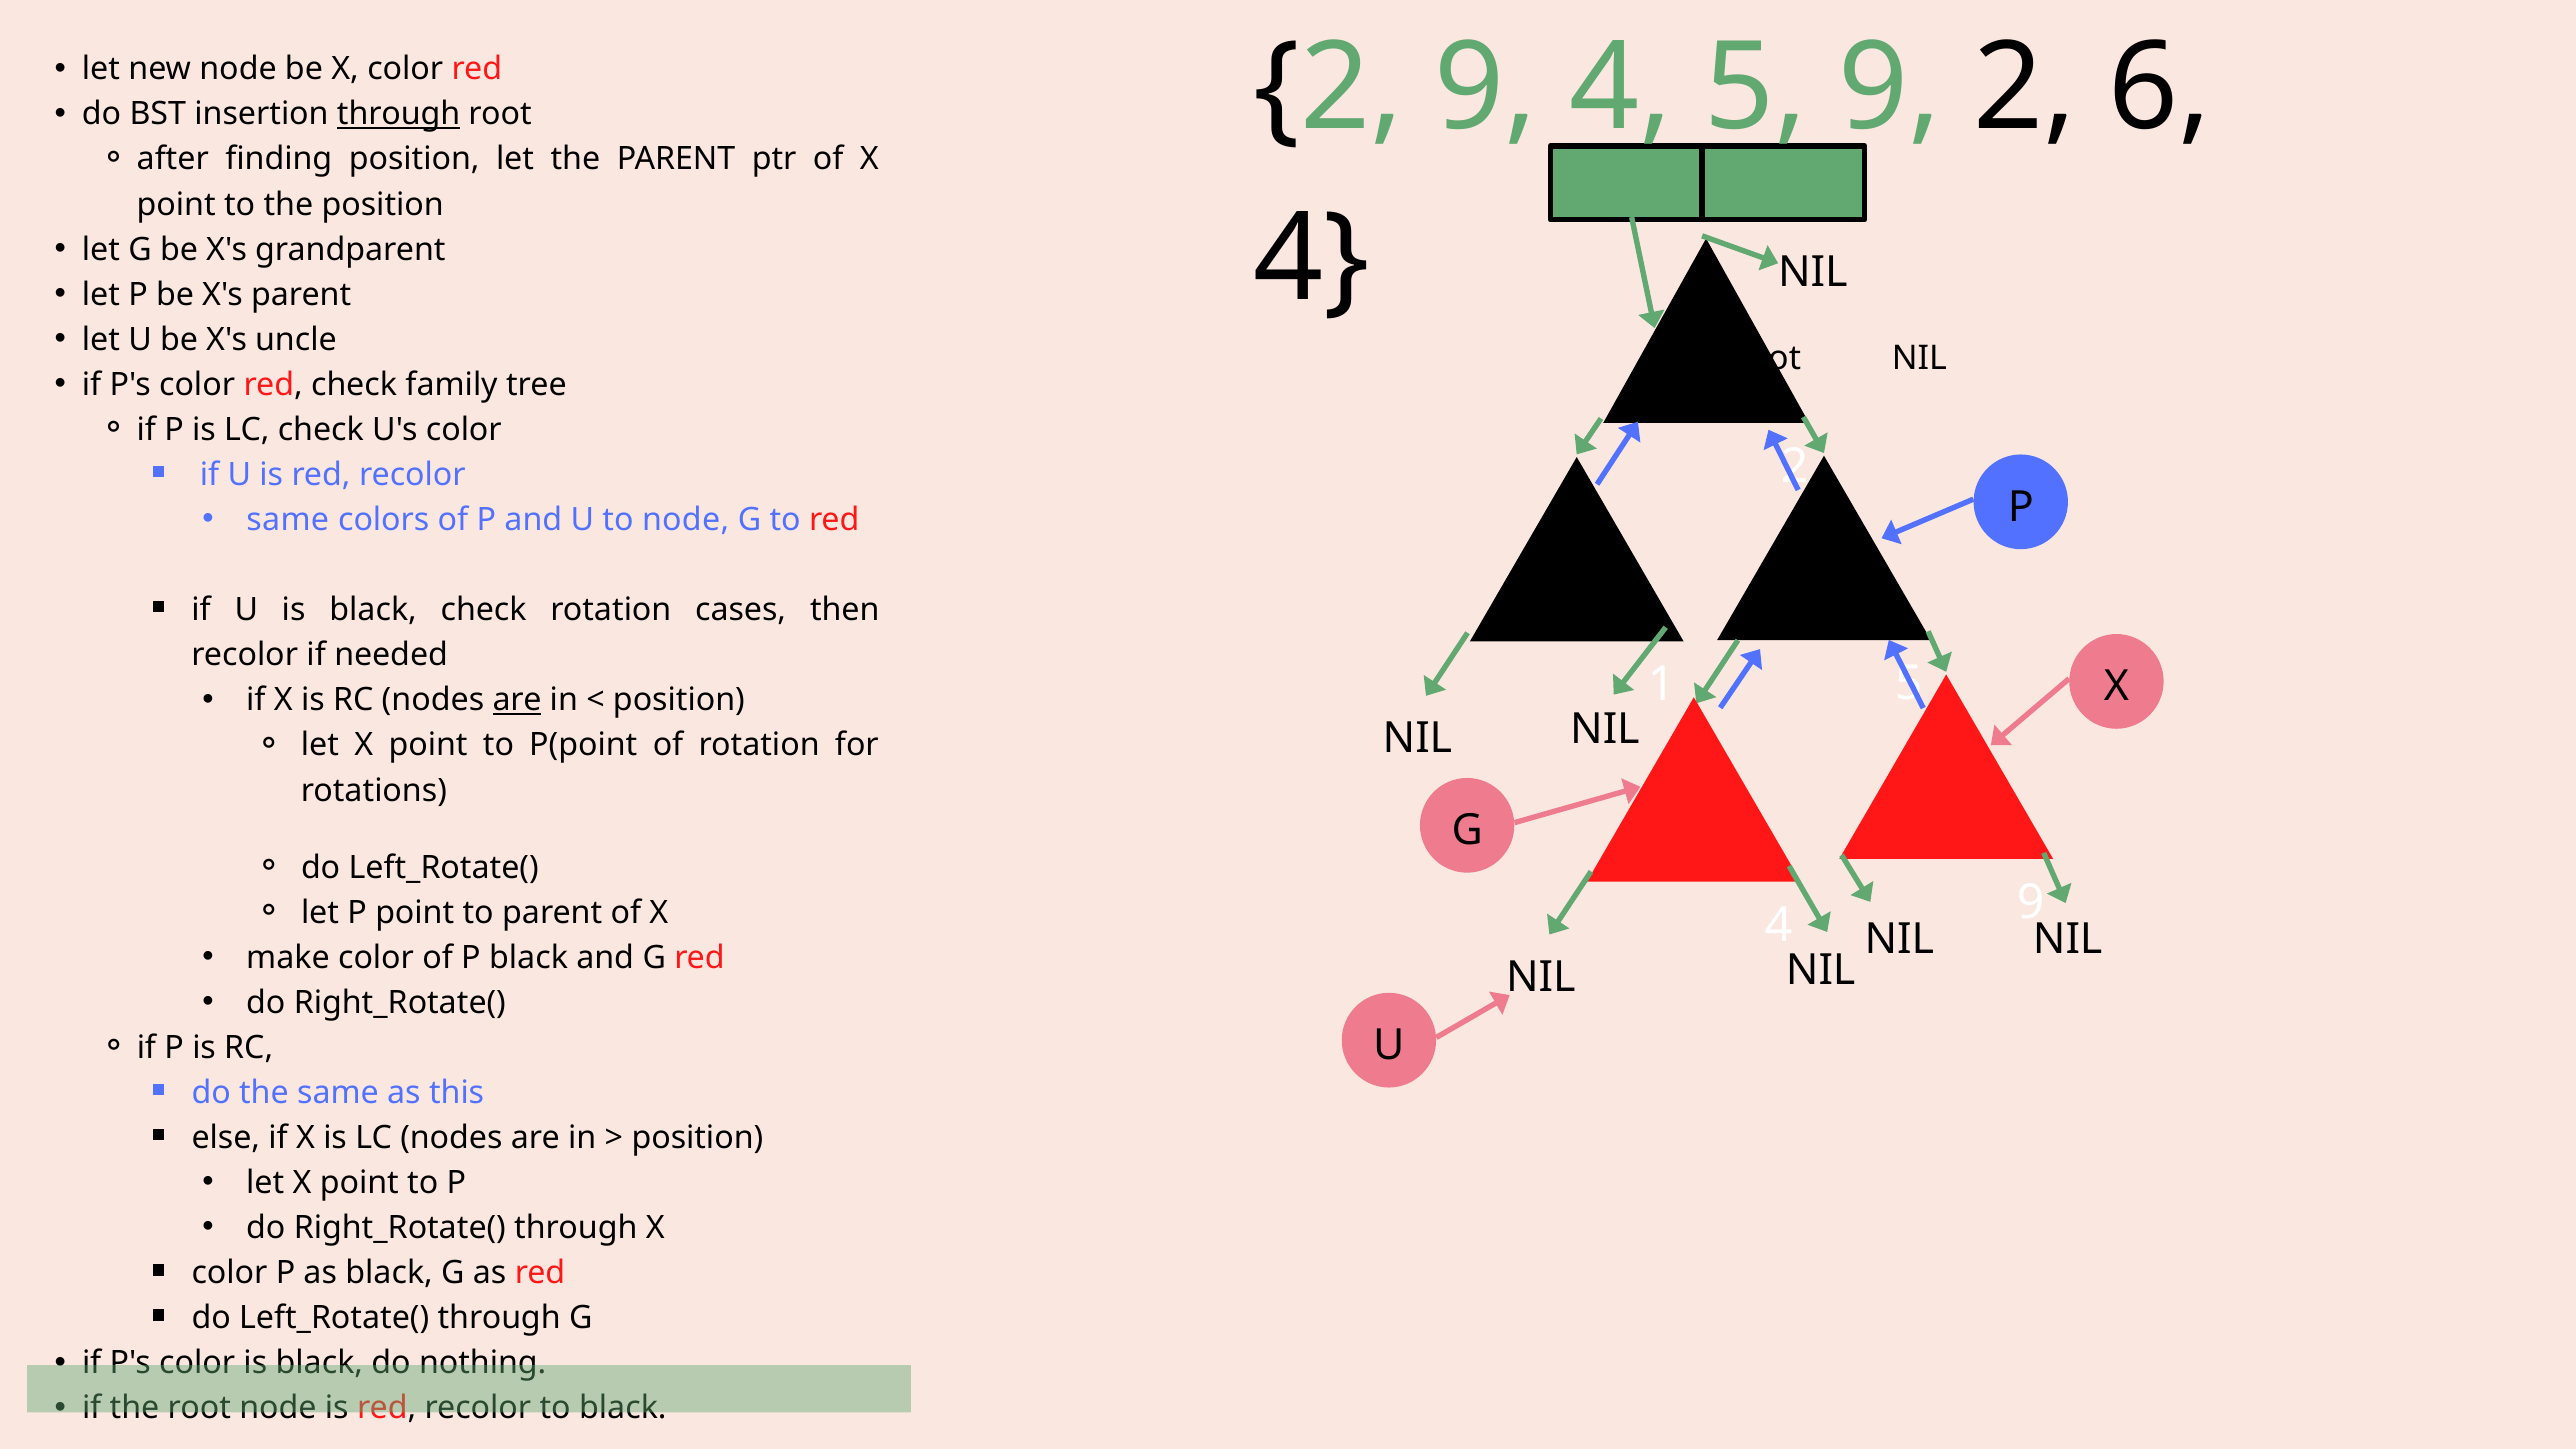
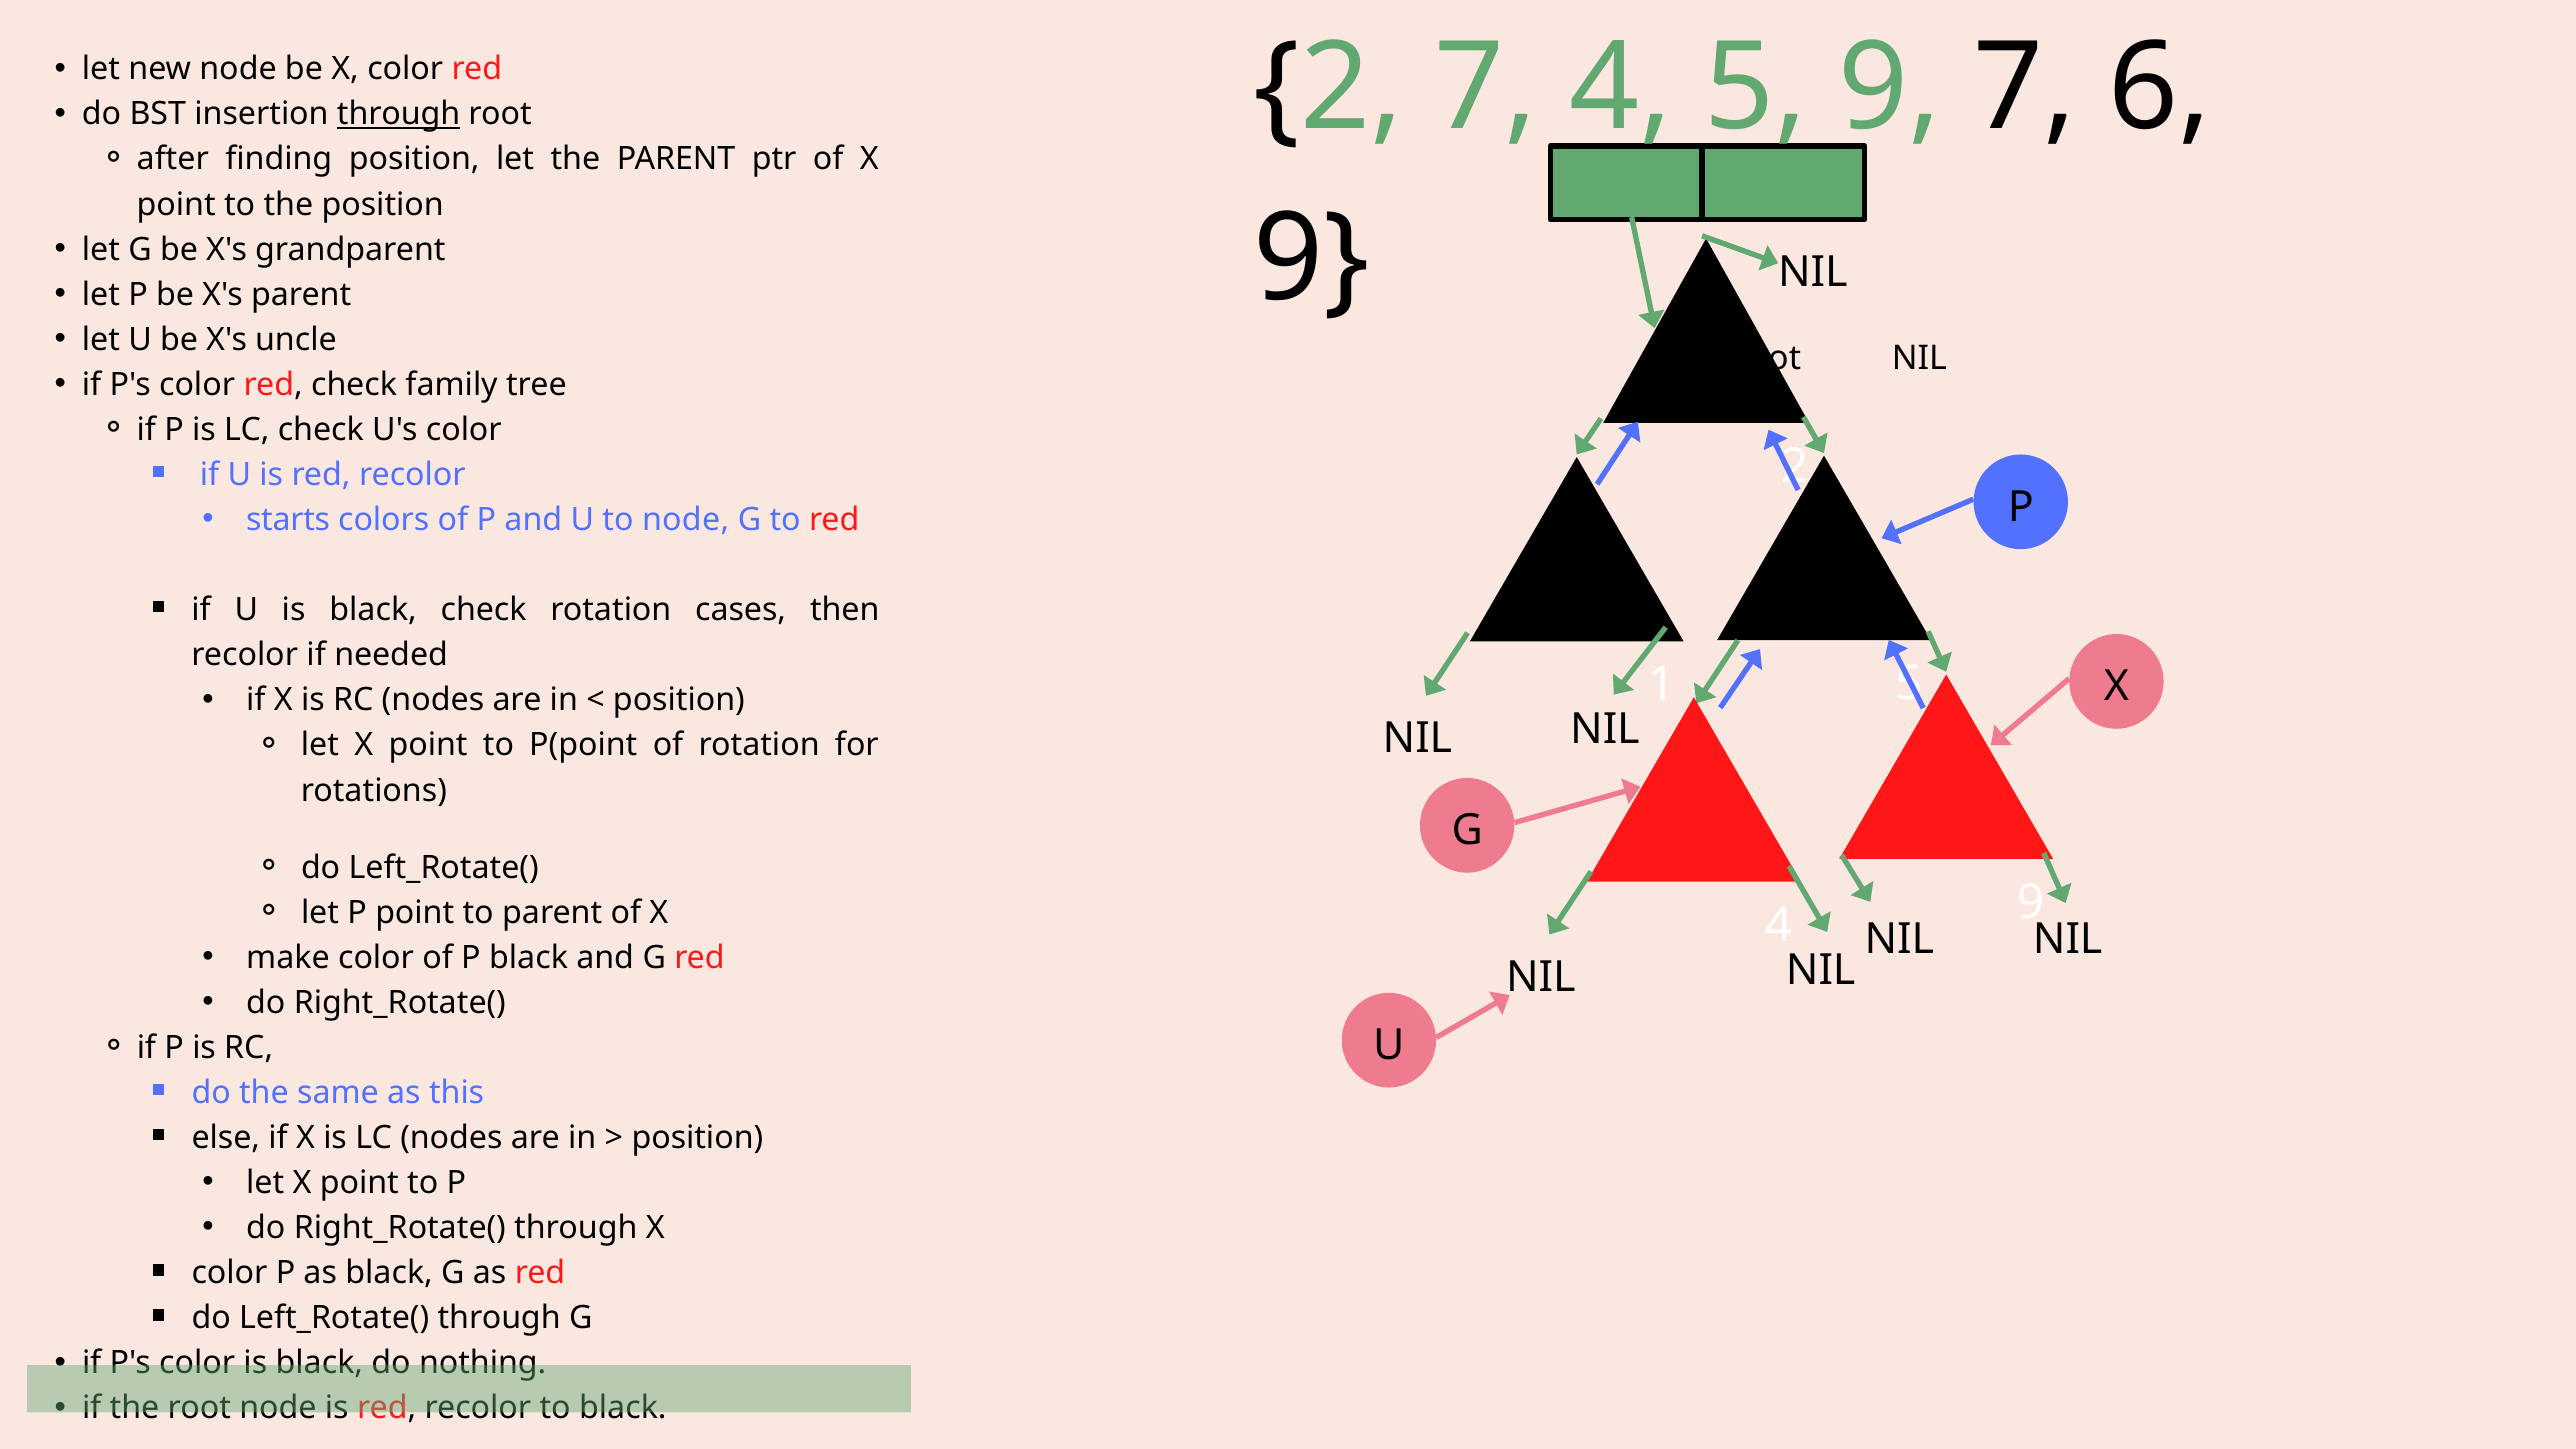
2 9: 9 -> 7
9 2: 2 -> 7
4 at (1312, 259): 4 -> 9
same at (288, 520): same -> starts
are at (517, 700) underline: present -> none
